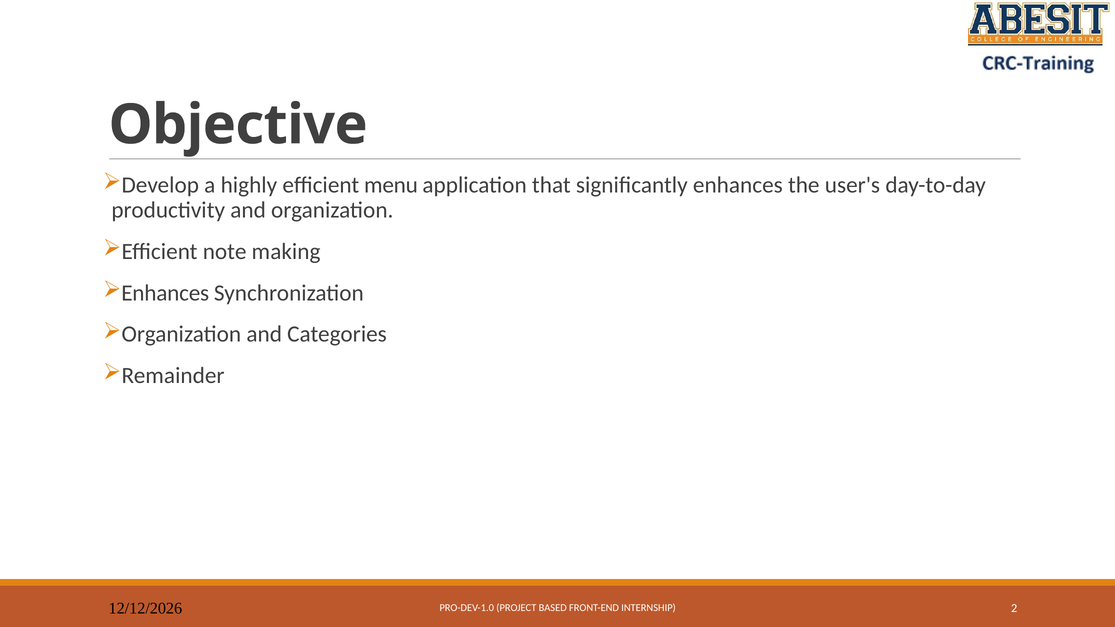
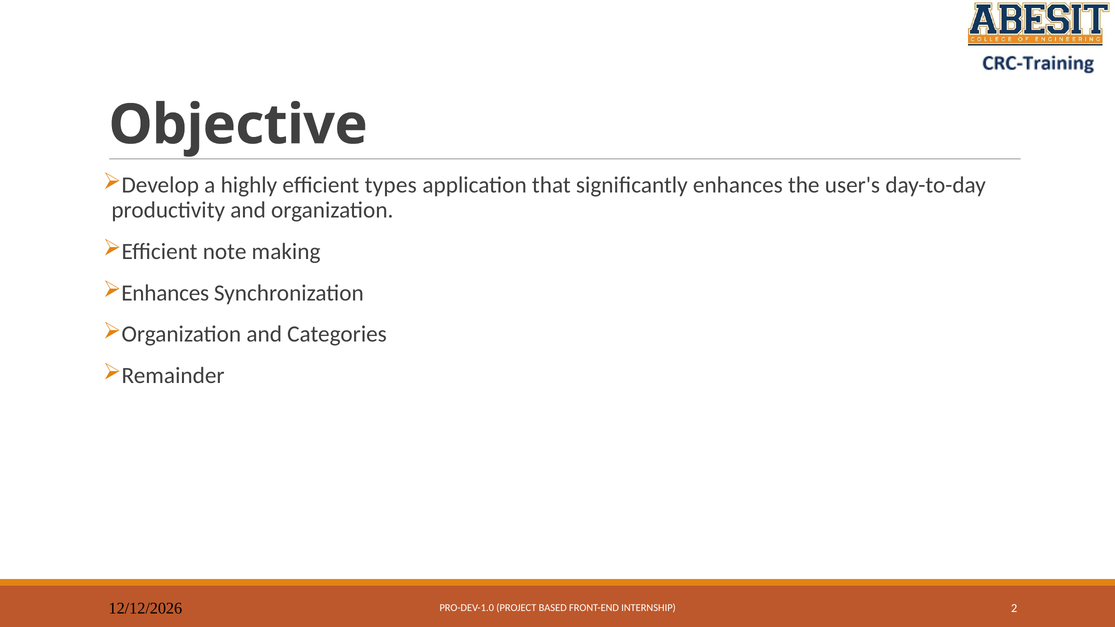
menu: menu -> types
